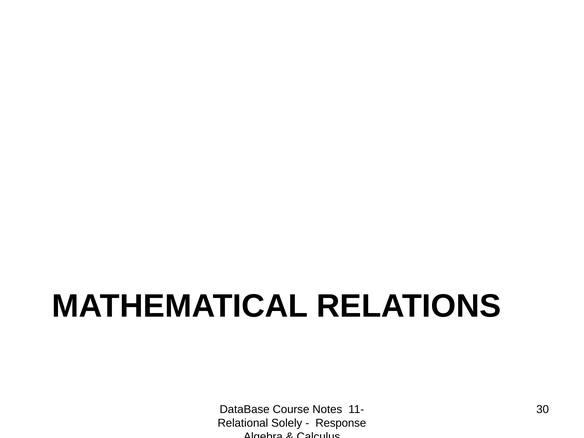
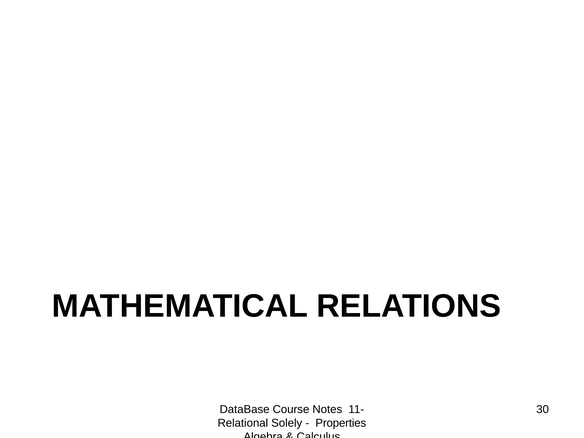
Response: Response -> Properties
